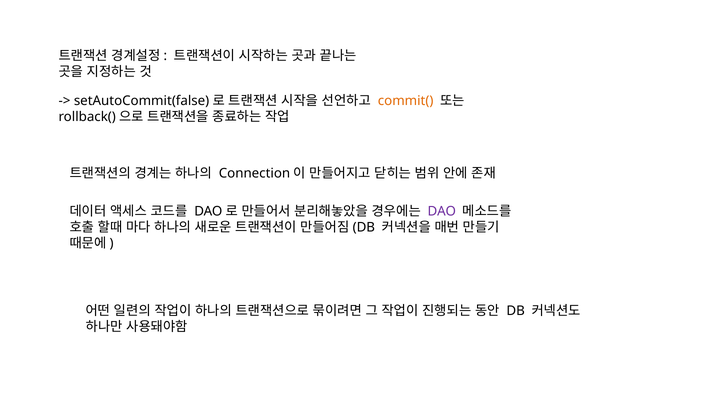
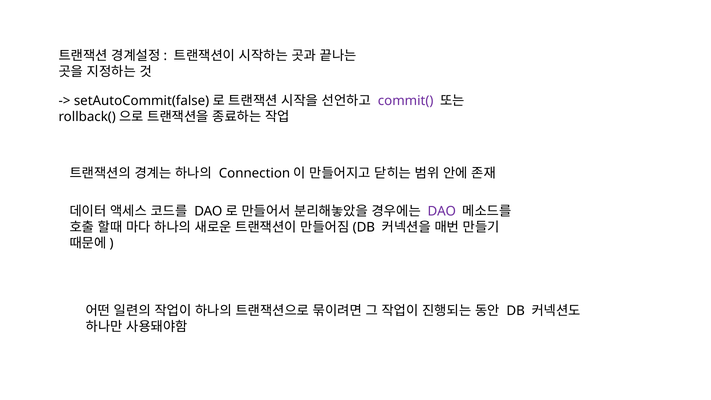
commit( colour: orange -> purple
